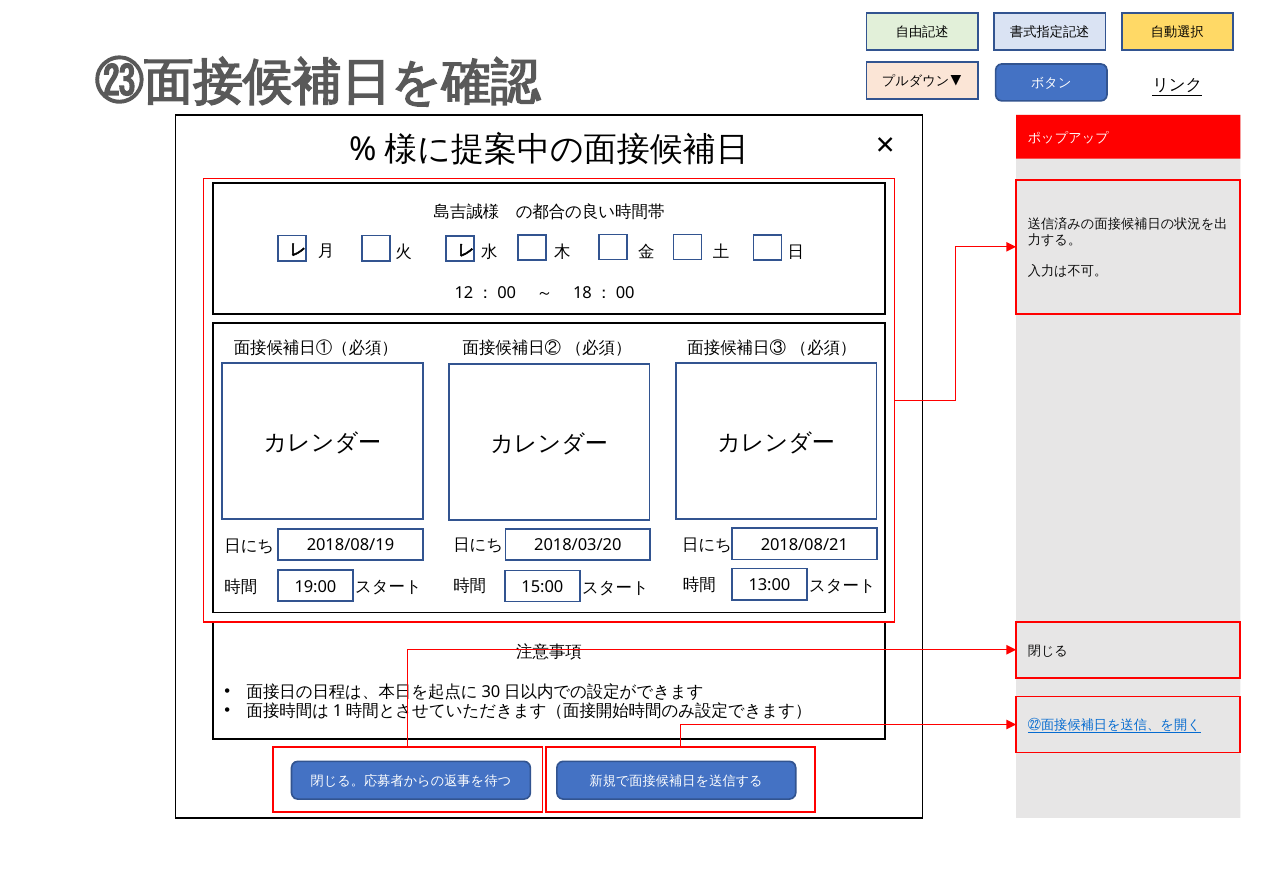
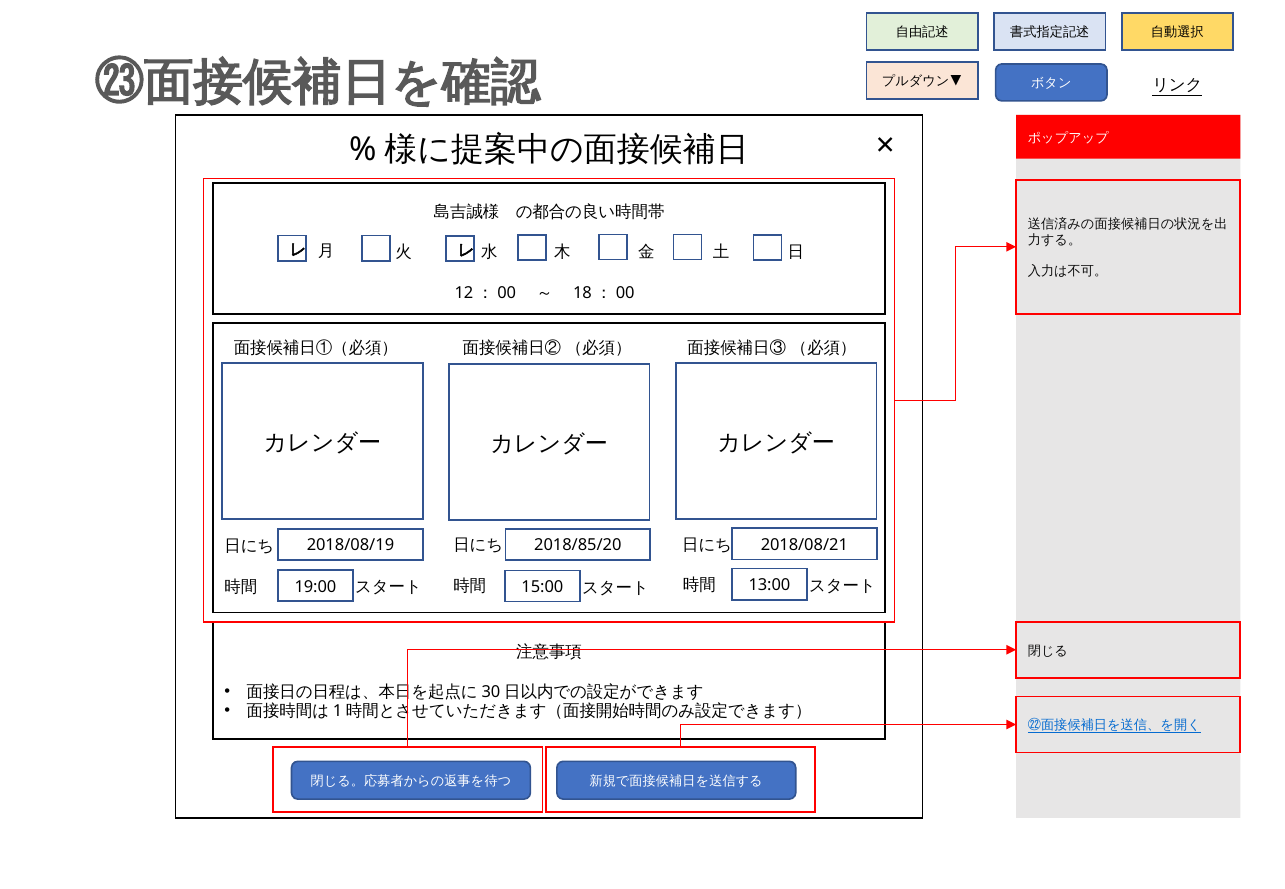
2018/03/20: 2018/03/20 -> 2018/85/20
